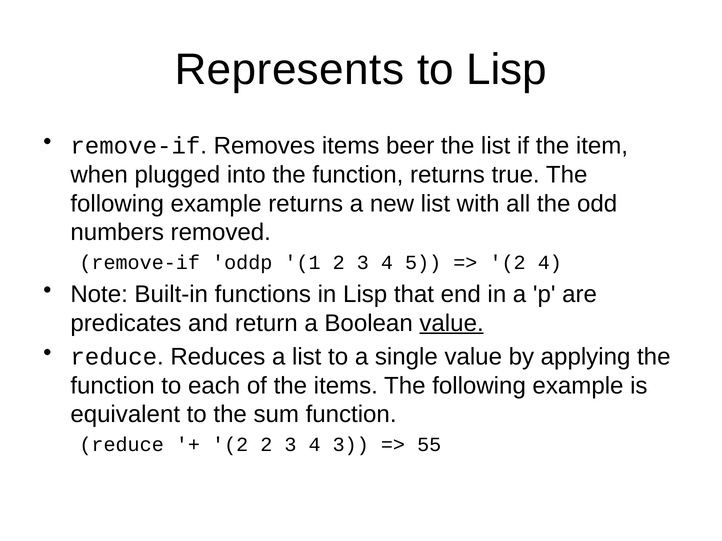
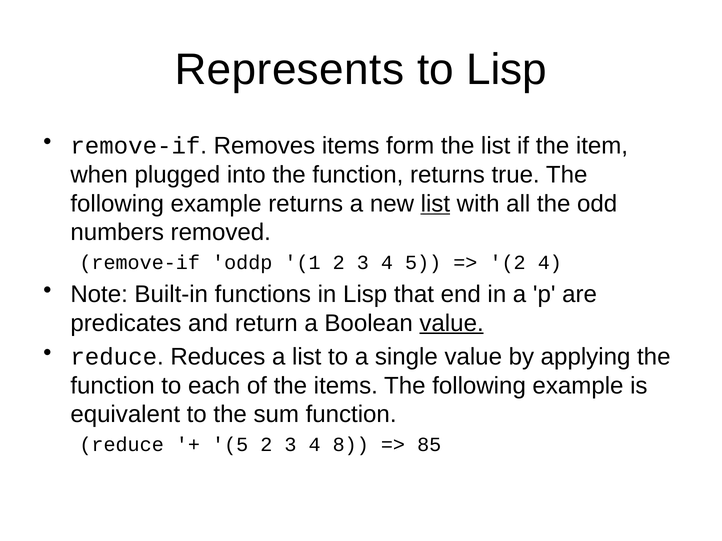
beer: beer -> form
list at (435, 204) underline: none -> present
2 at (230, 445): 2 -> 5
4 3: 3 -> 8
55: 55 -> 85
